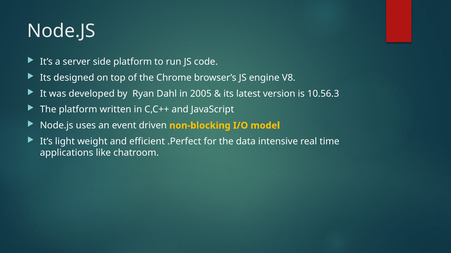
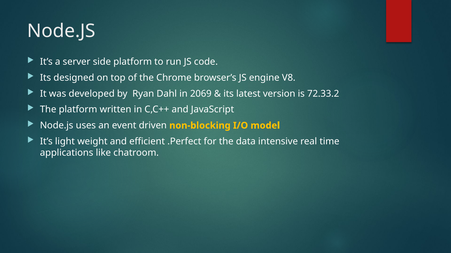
2005: 2005 -> 2069
10.56.3: 10.56.3 -> 72.33.2
